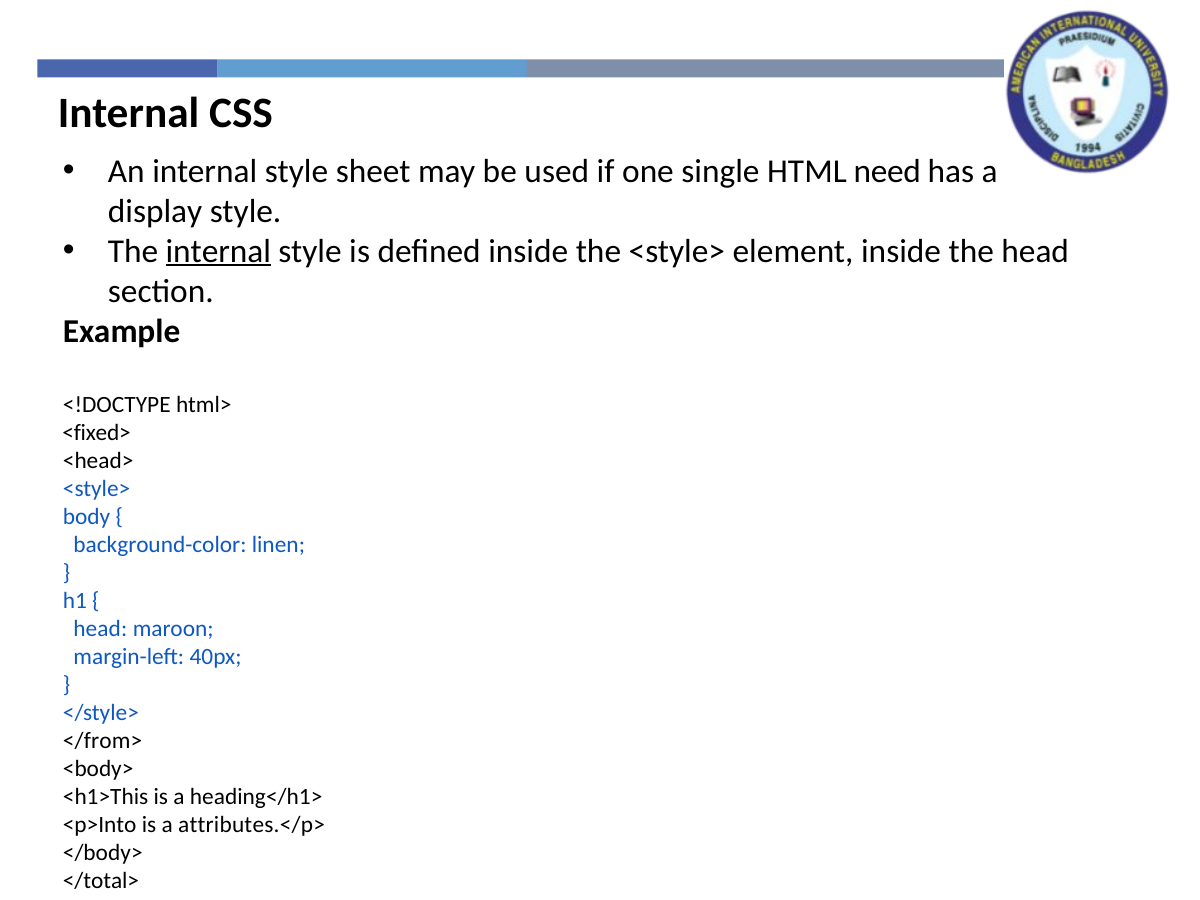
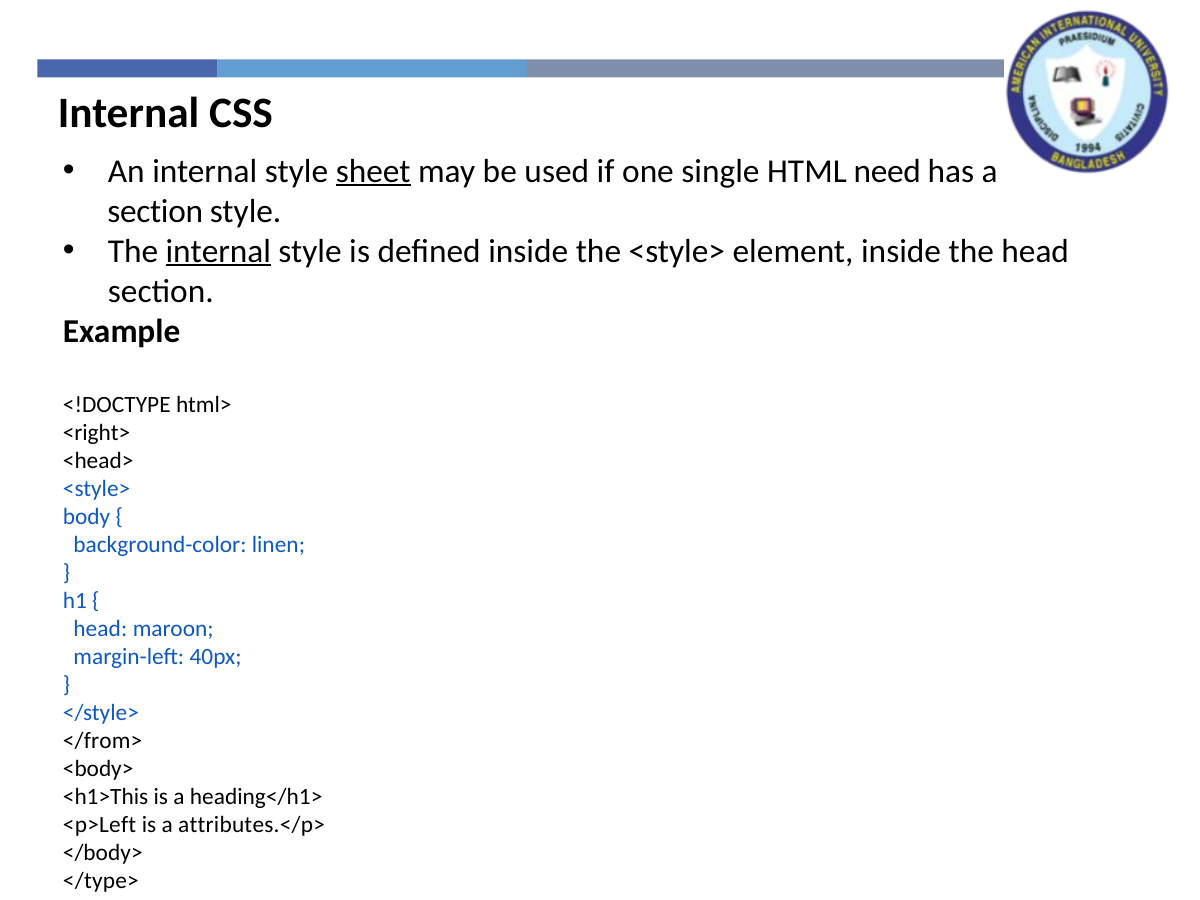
sheet underline: none -> present
display at (155, 211): display -> section
<fixed>: <fixed> -> <right>
<p>Into: <p>Into -> <p>Left
</total>: </total> -> </type>
